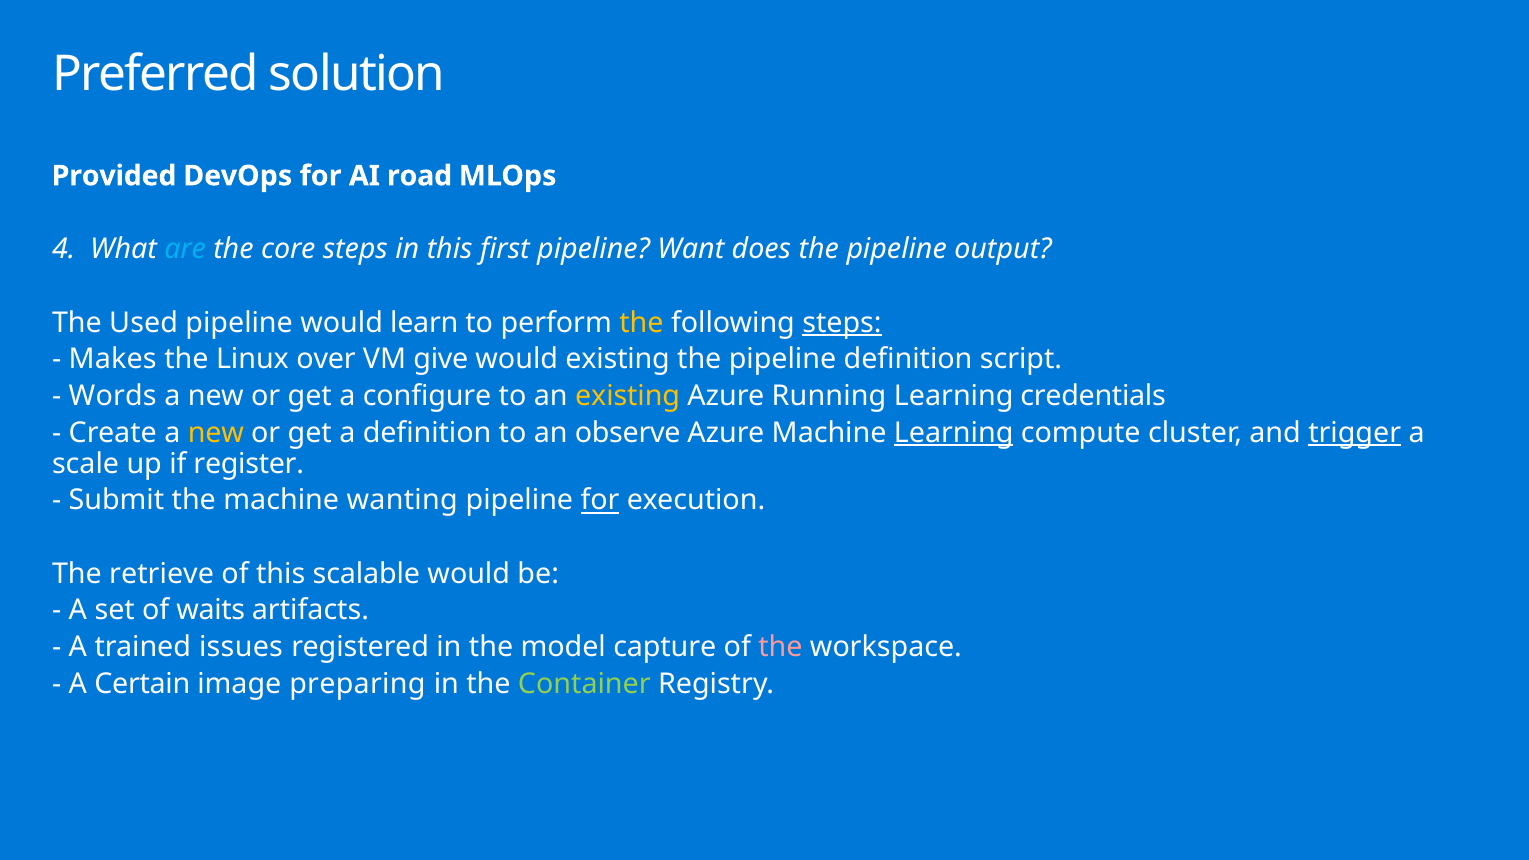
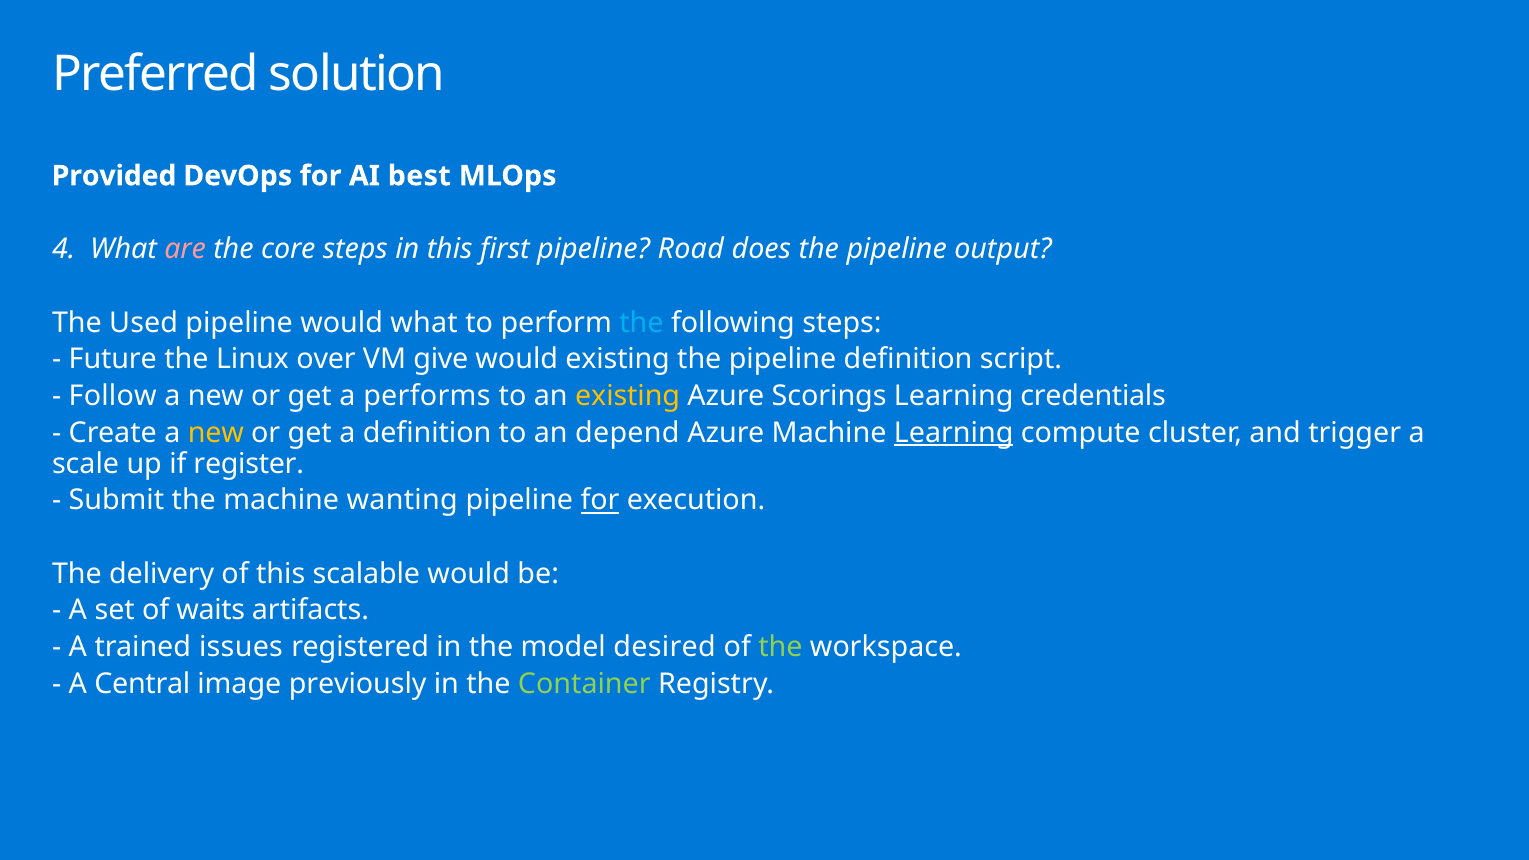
road: road -> best
are colour: light blue -> pink
Want: Want -> Road
would learn: learn -> what
the at (641, 323) colour: yellow -> light blue
steps at (842, 323) underline: present -> none
Makes: Makes -> Future
Words: Words -> Follow
configure: configure -> performs
Running: Running -> Scorings
observe: observe -> depend
trigger underline: present -> none
retrieve: retrieve -> delivery
capture: capture -> desired
the at (780, 647) colour: pink -> light green
Certain: Certain -> Central
preparing: preparing -> previously
